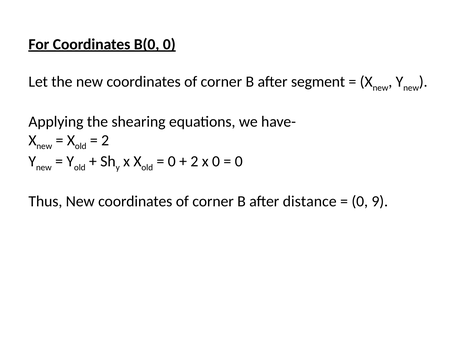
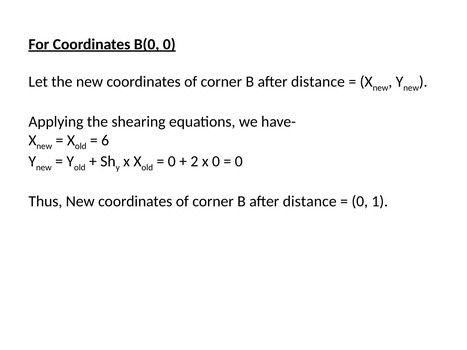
segment at (318, 82): segment -> distance
2 at (105, 140): 2 -> 6
9: 9 -> 1
